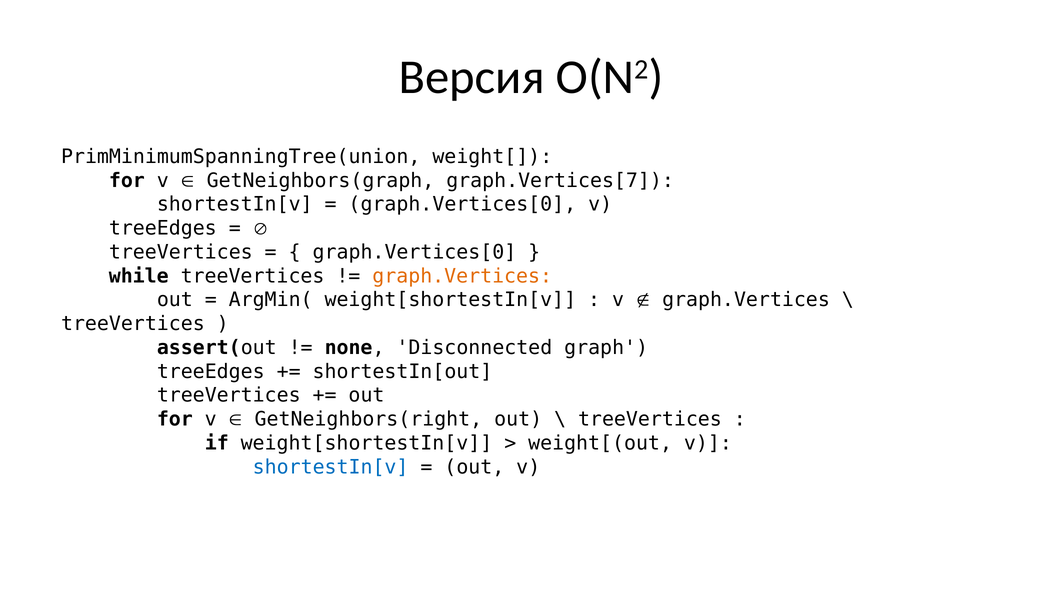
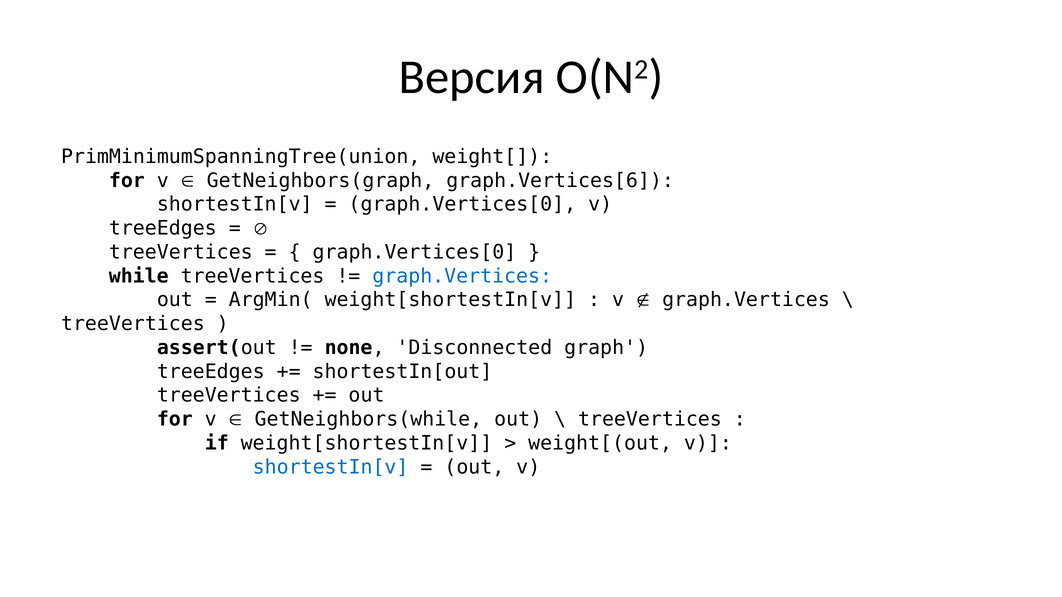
graph.Vertices[7: graph.Vertices[7 -> graph.Vertices[6
graph.Vertices at (462, 276) colour: orange -> blue
GetNeighbors(right: GetNeighbors(right -> GetNeighbors(while
